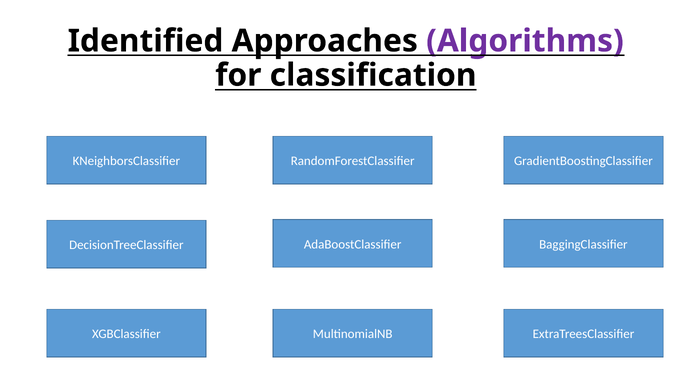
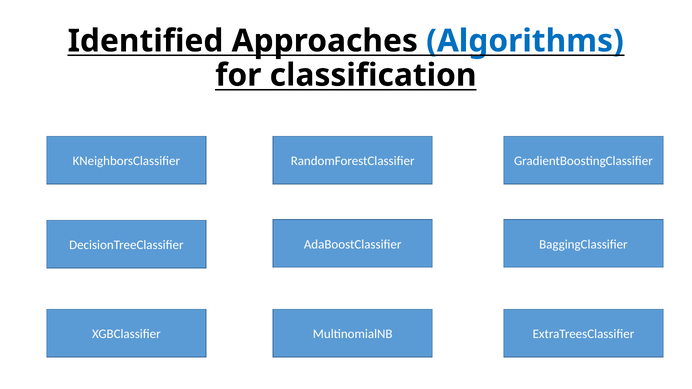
Algorithms colour: purple -> blue
